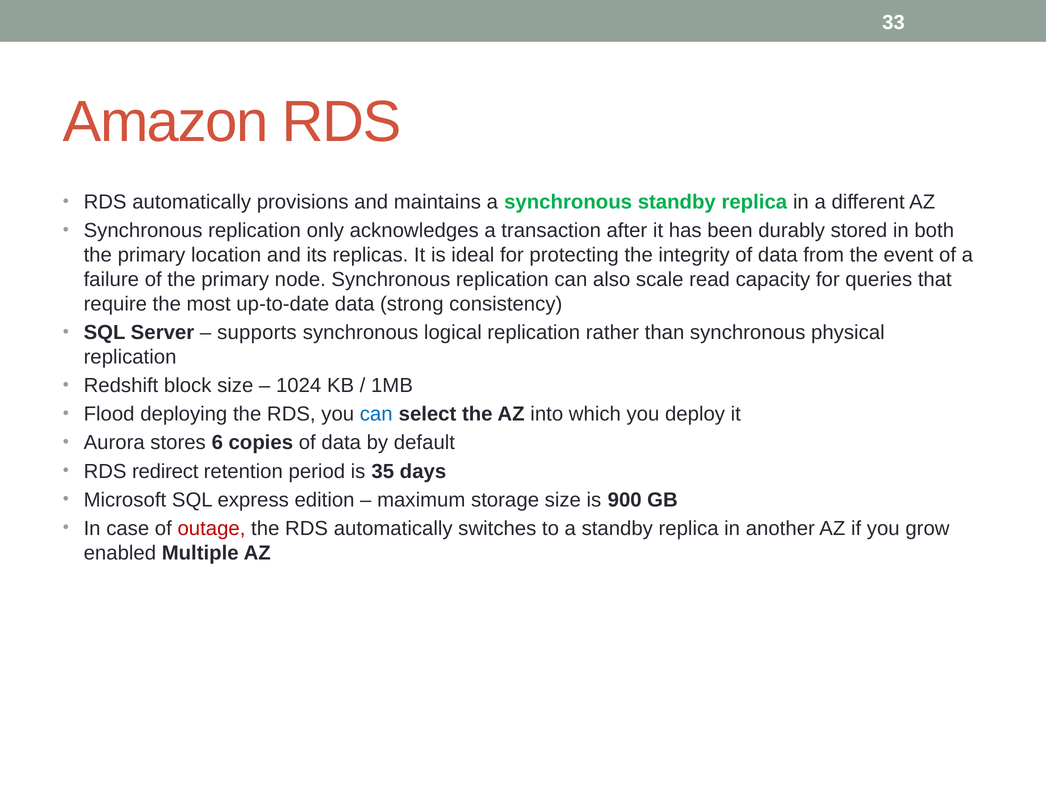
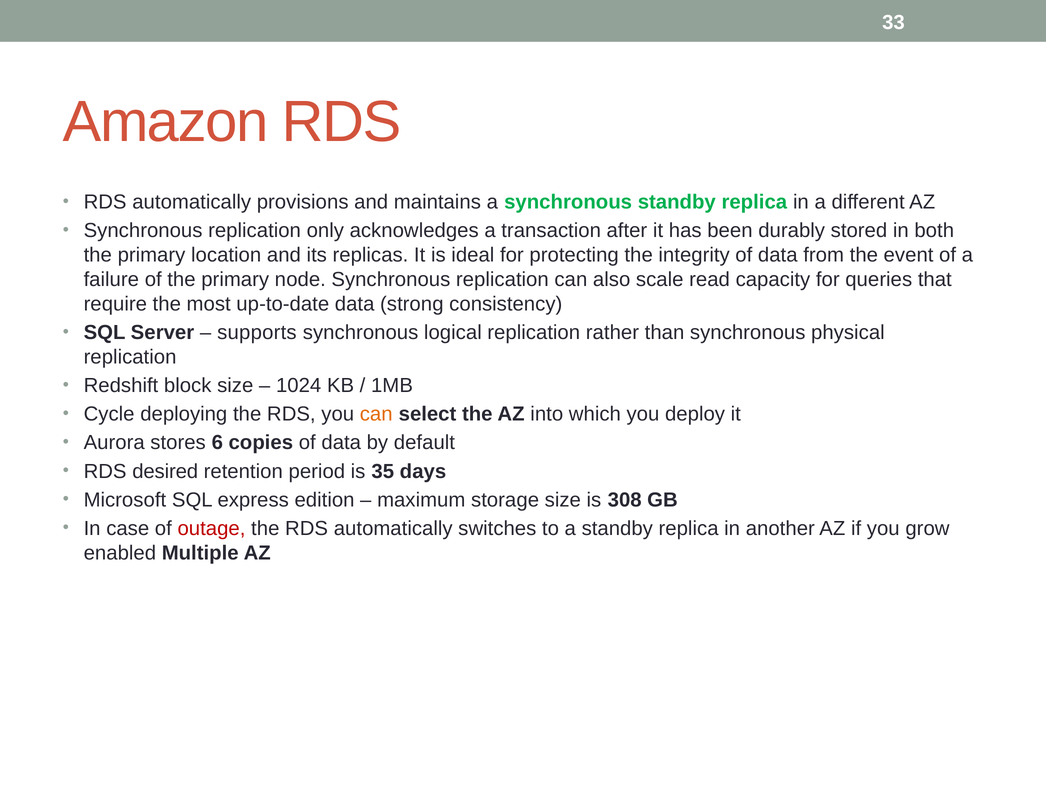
Flood: Flood -> Cycle
can at (376, 414) colour: blue -> orange
redirect: redirect -> desired
900: 900 -> 308
